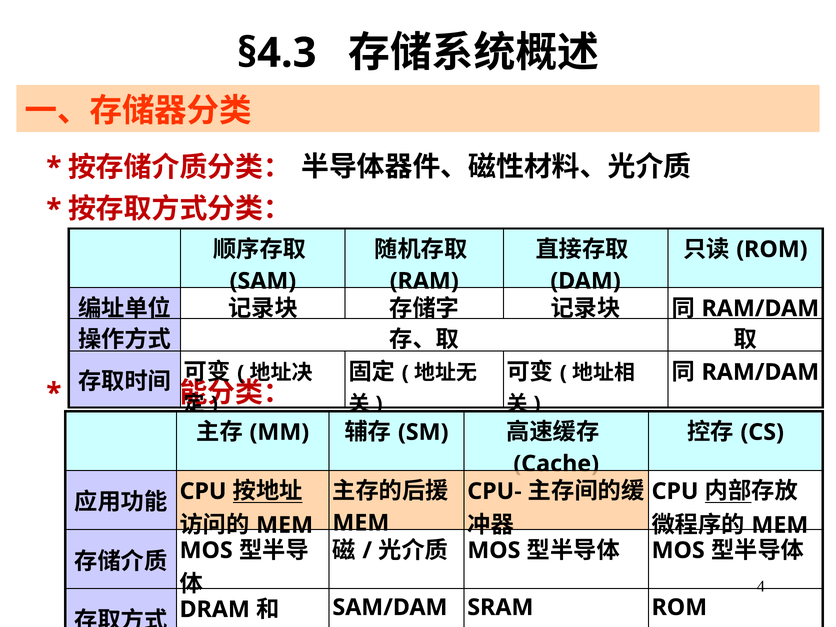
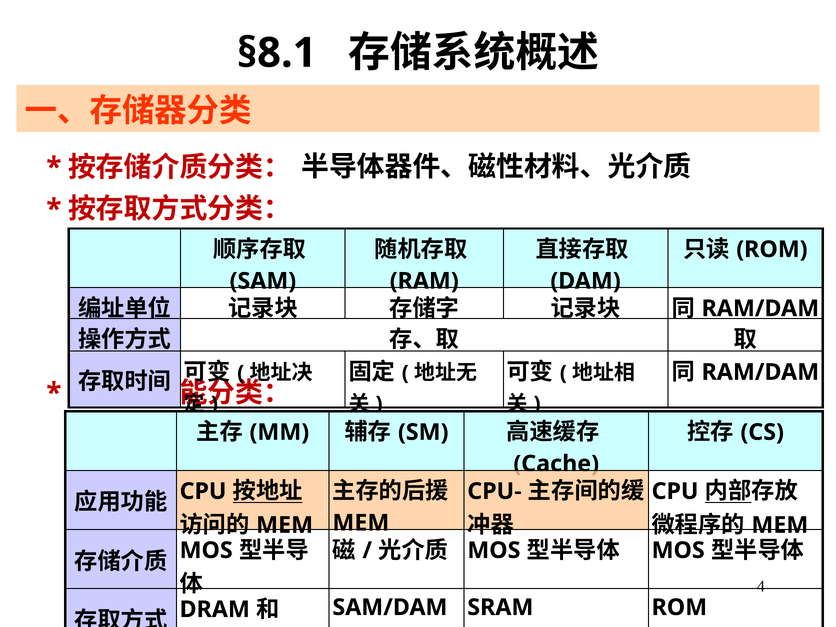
§4.3: §4.3 -> §8.1
